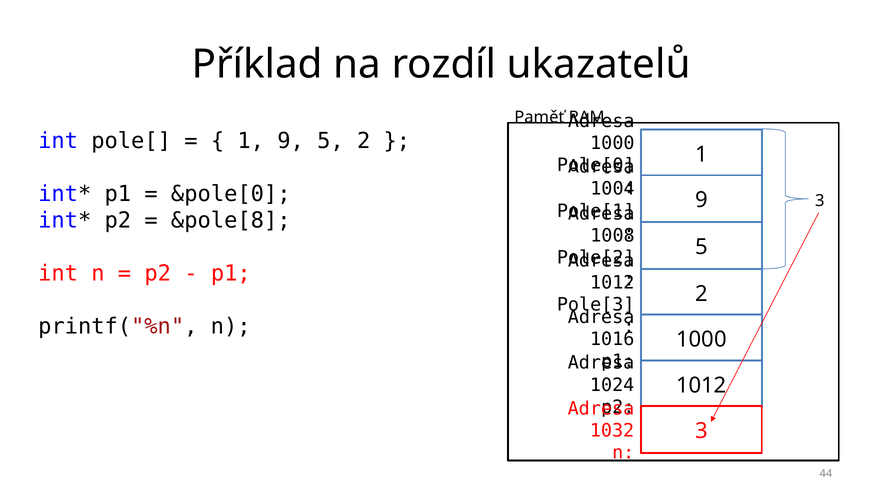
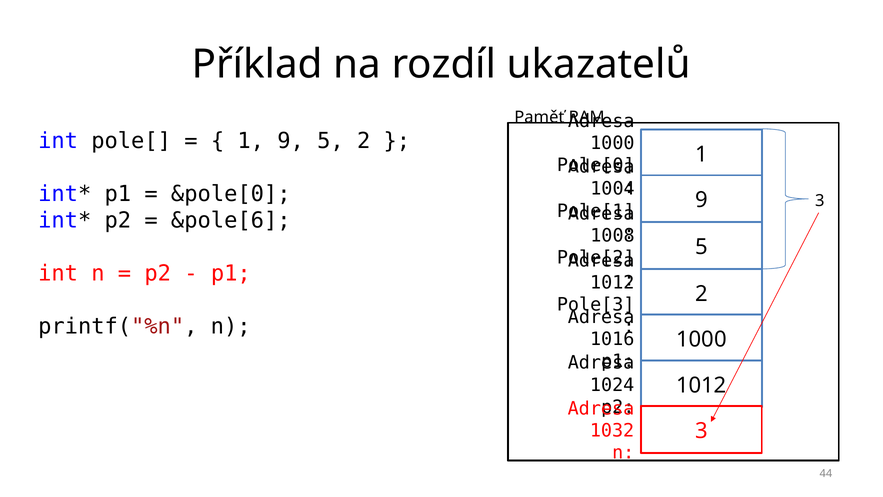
&pole[8: &pole[8 -> &pole[6
